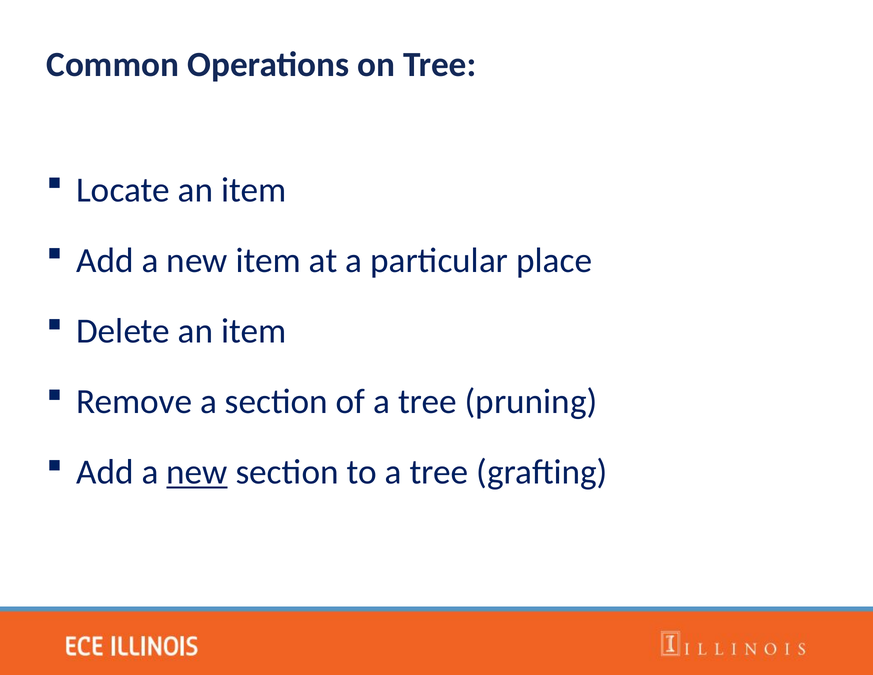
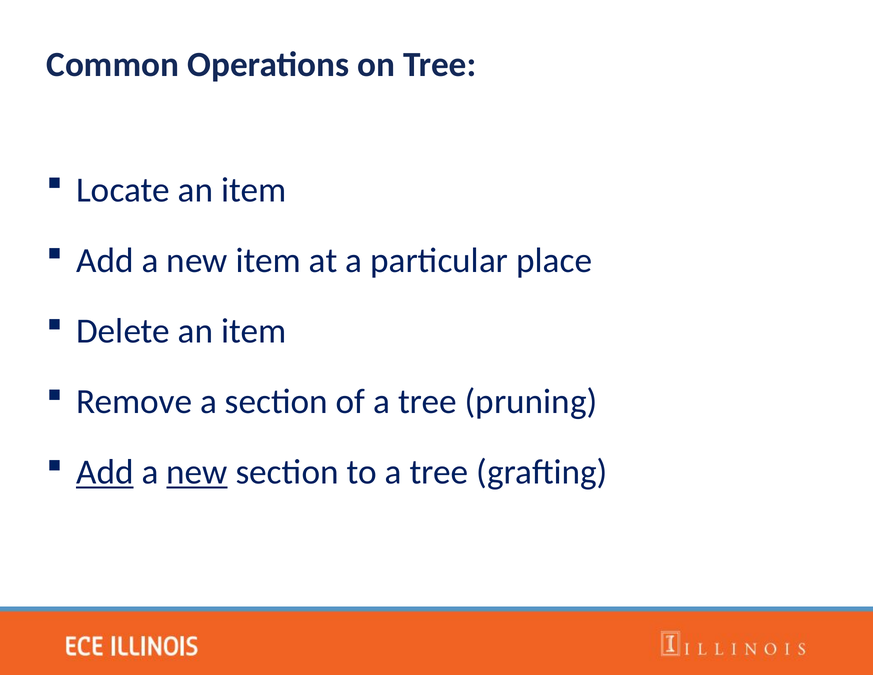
Add at (105, 472) underline: none -> present
